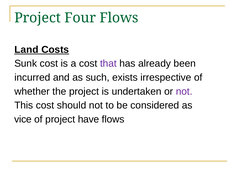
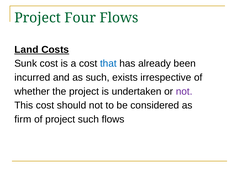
that colour: purple -> blue
vice: vice -> firm
project have: have -> such
